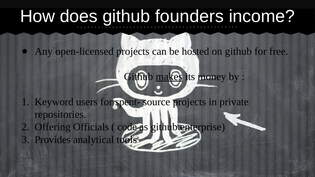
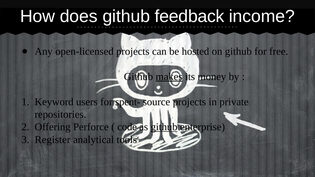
founders: founders -> feedback
Officials: Officials -> Perforce
github at (164, 127) underline: none -> present
Provides: Provides -> Register
